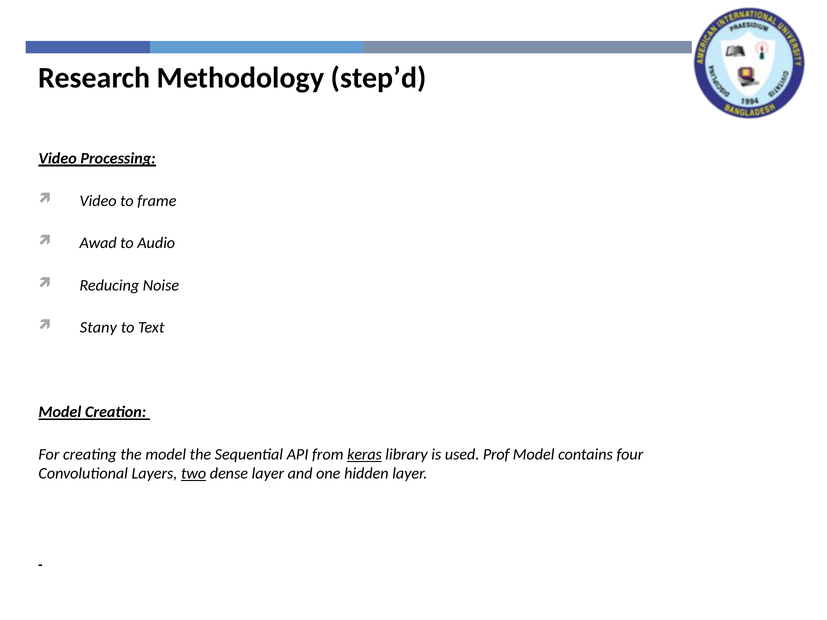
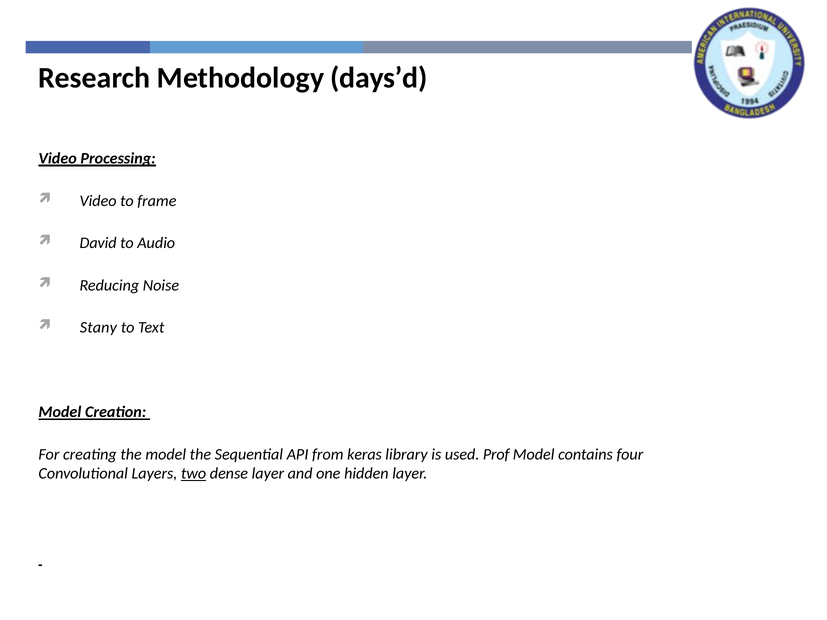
step’d: step’d -> days’d
Awad: Awad -> David
keras underline: present -> none
